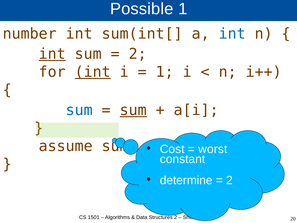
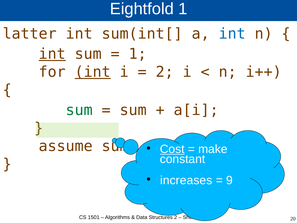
Possible: Possible -> Eightfold
number: number -> latter
2 at (138, 54): 2 -> 1
1 at (165, 72): 1 -> 2
sum at (79, 110) colour: blue -> green
sum at (133, 110) underline: present -> none
Cost underline: none -> present
worst: worst -> make
determine: determine -> increases
2 at (229, 180): 2 -> 9
